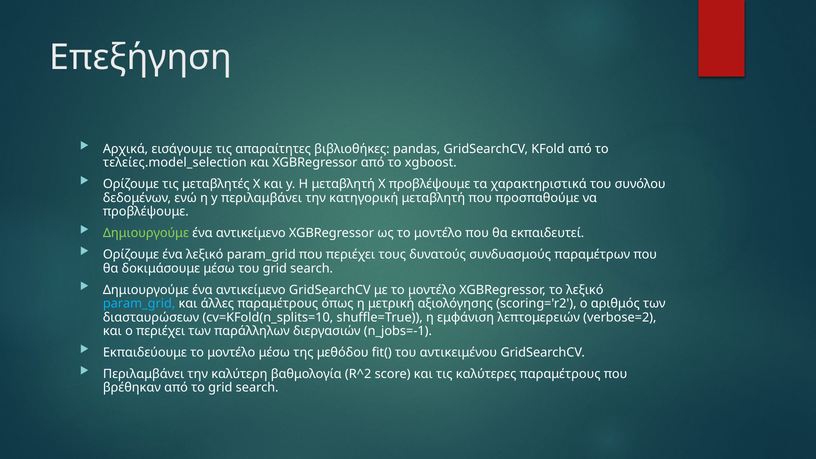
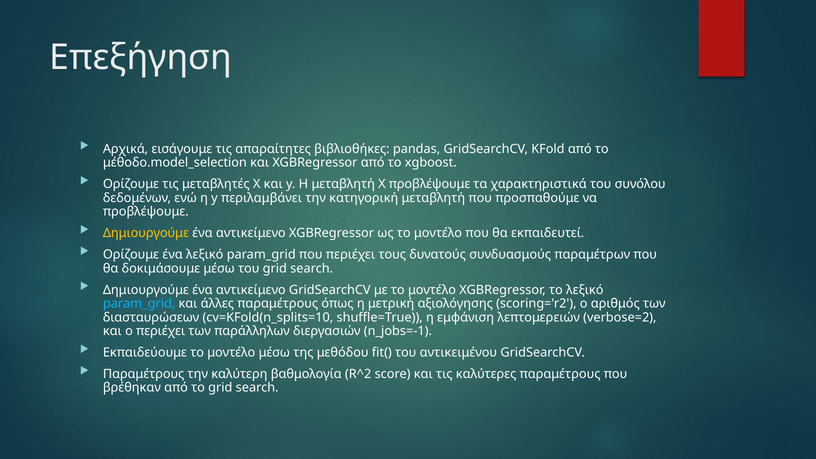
τελείες.model_selection: τελείες.model_selection -> μέθοδο.model_selection
Δημιουργούμε at (146, 233) colour: light green -> yellow
Περιλαμβάνει at (144, 374): Περιλαμβάνει -> Παραμέτρους
